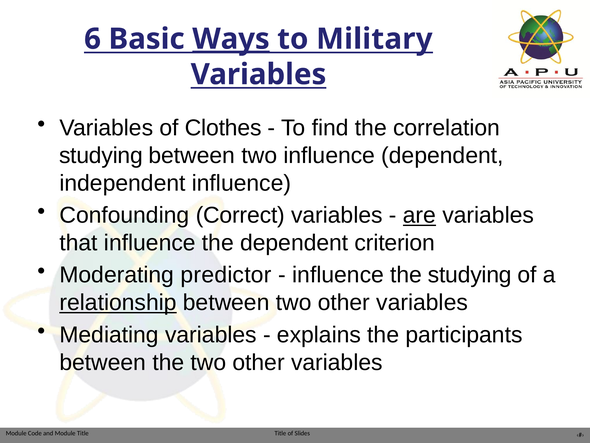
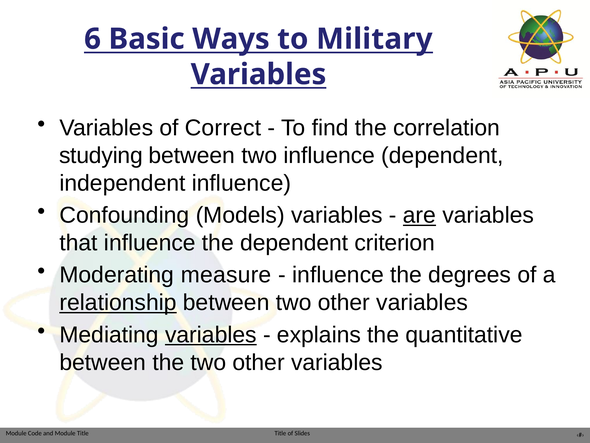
Ways underline: present -> none
Clothes: Clothes -> Correct
Correct: Correct -> Models
predictor: predictor -> measure
the studying: studying -> degrees
variables at (211, 334) underline: none -> present
participants: participants -> quantitative
